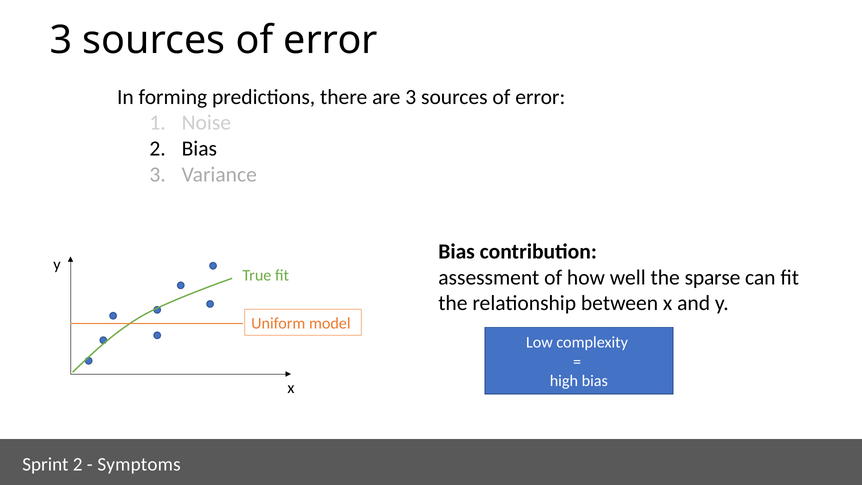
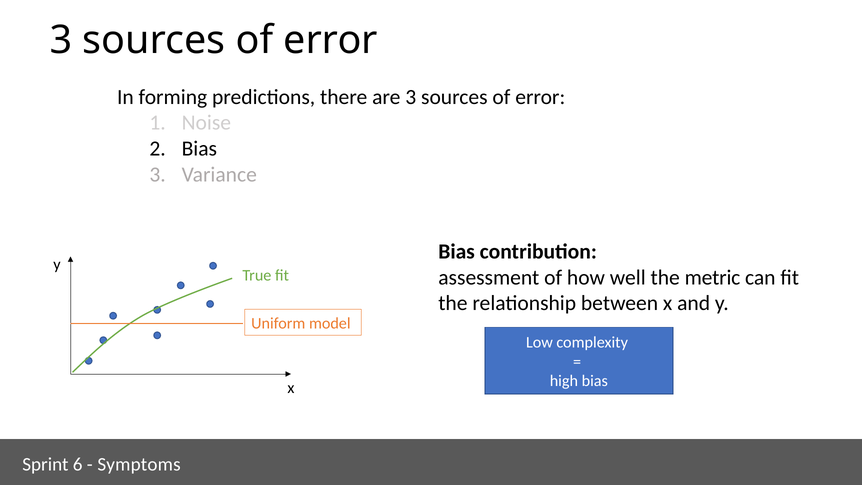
sparse: sparse -> metric
Sprint 2: 2 -> 6
